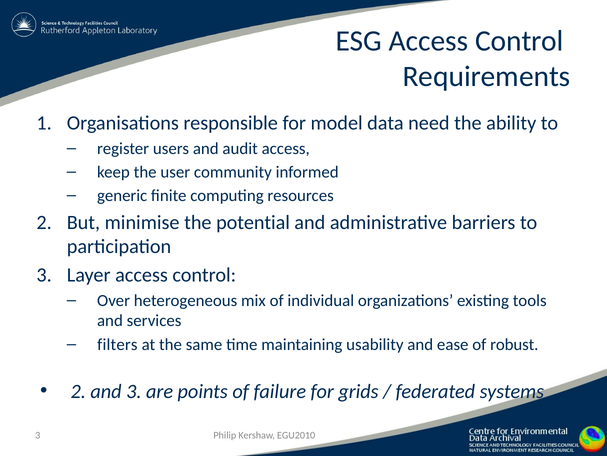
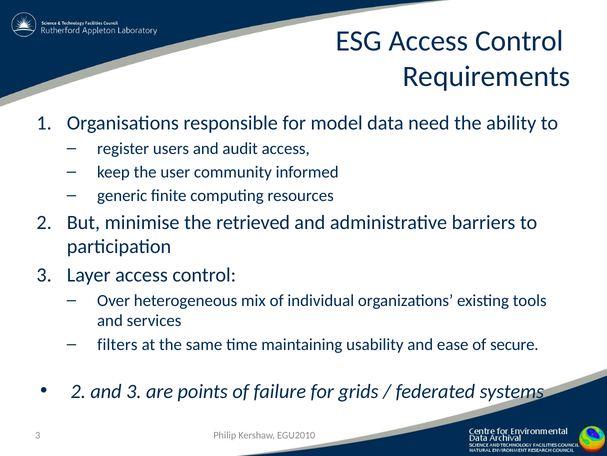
potential: potential -> retrieved
robust: robust -> secure
